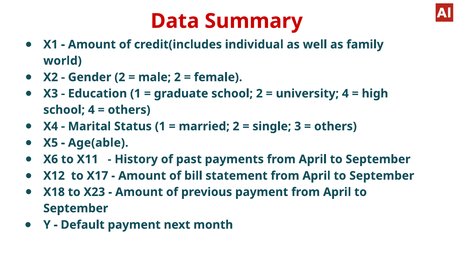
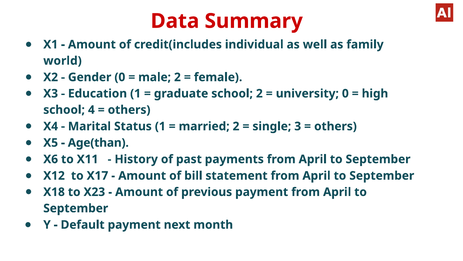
Gender 2: 2 -> 0
university 4: 4 -> 0
Age(able: Age(able -> Age(than
